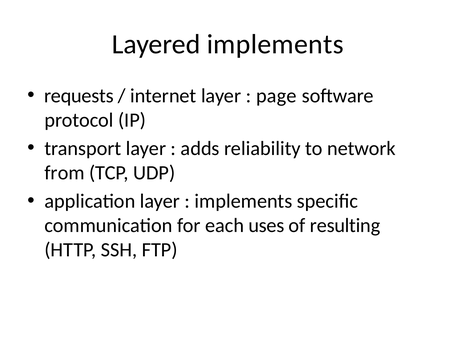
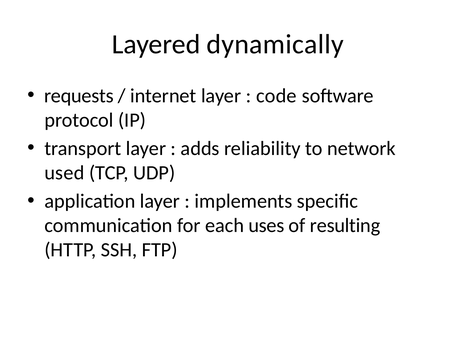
Layered implements: implements -> dynamically
page: page -> code
from: from -> used
